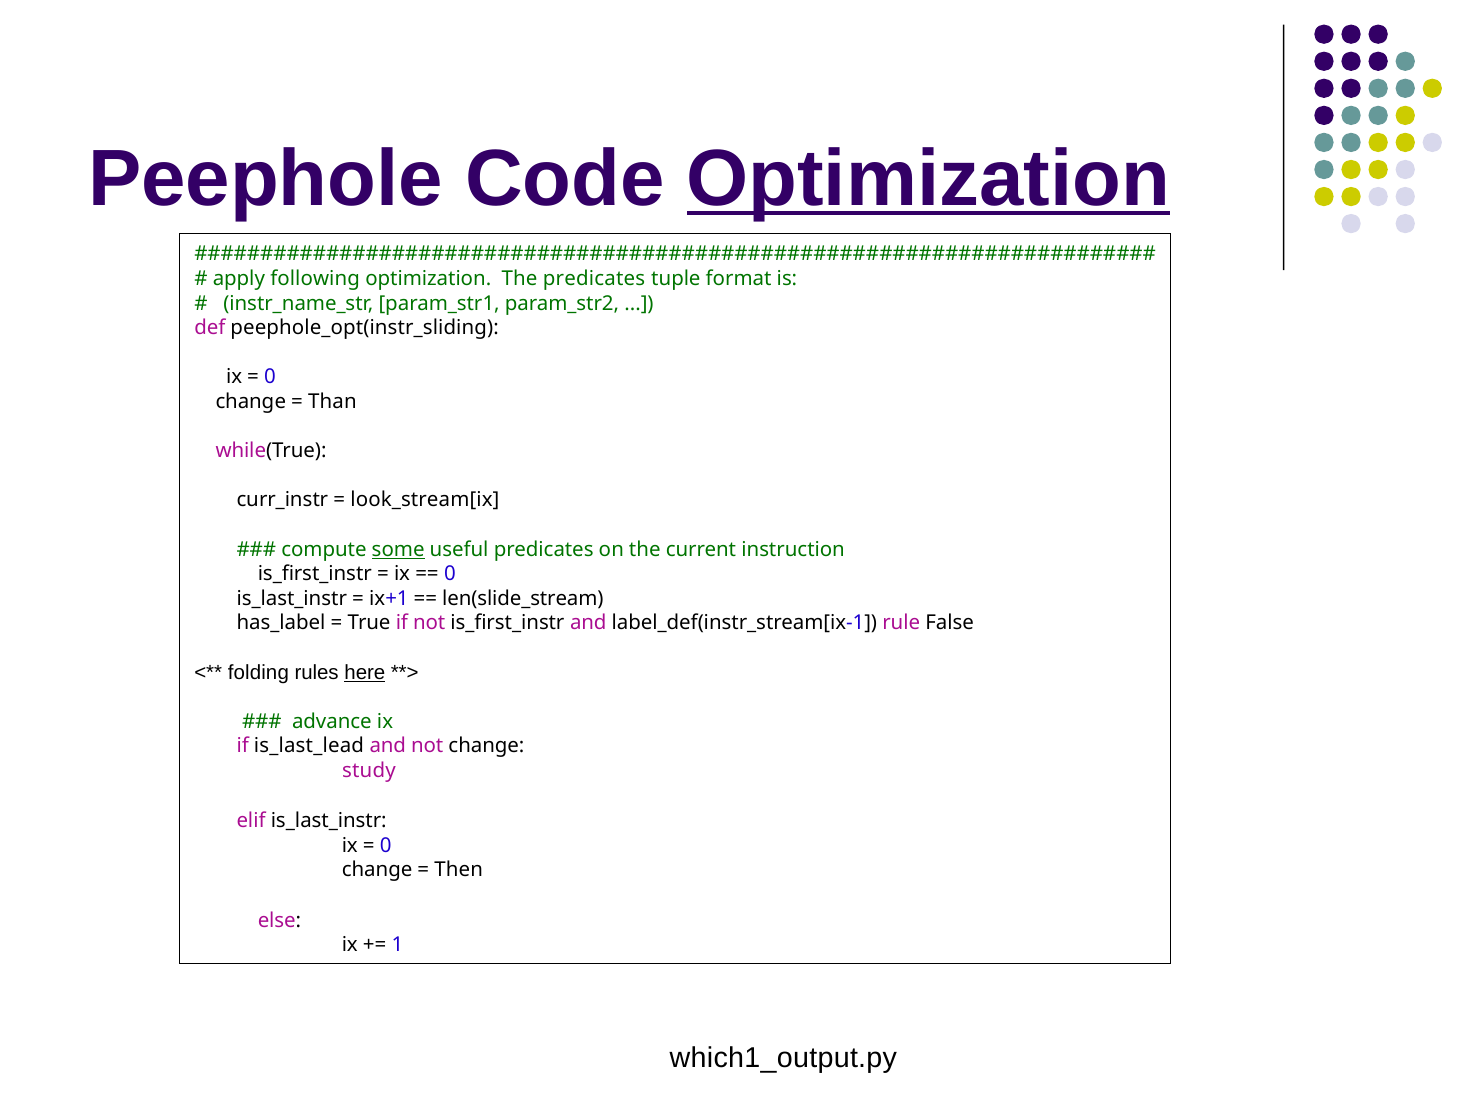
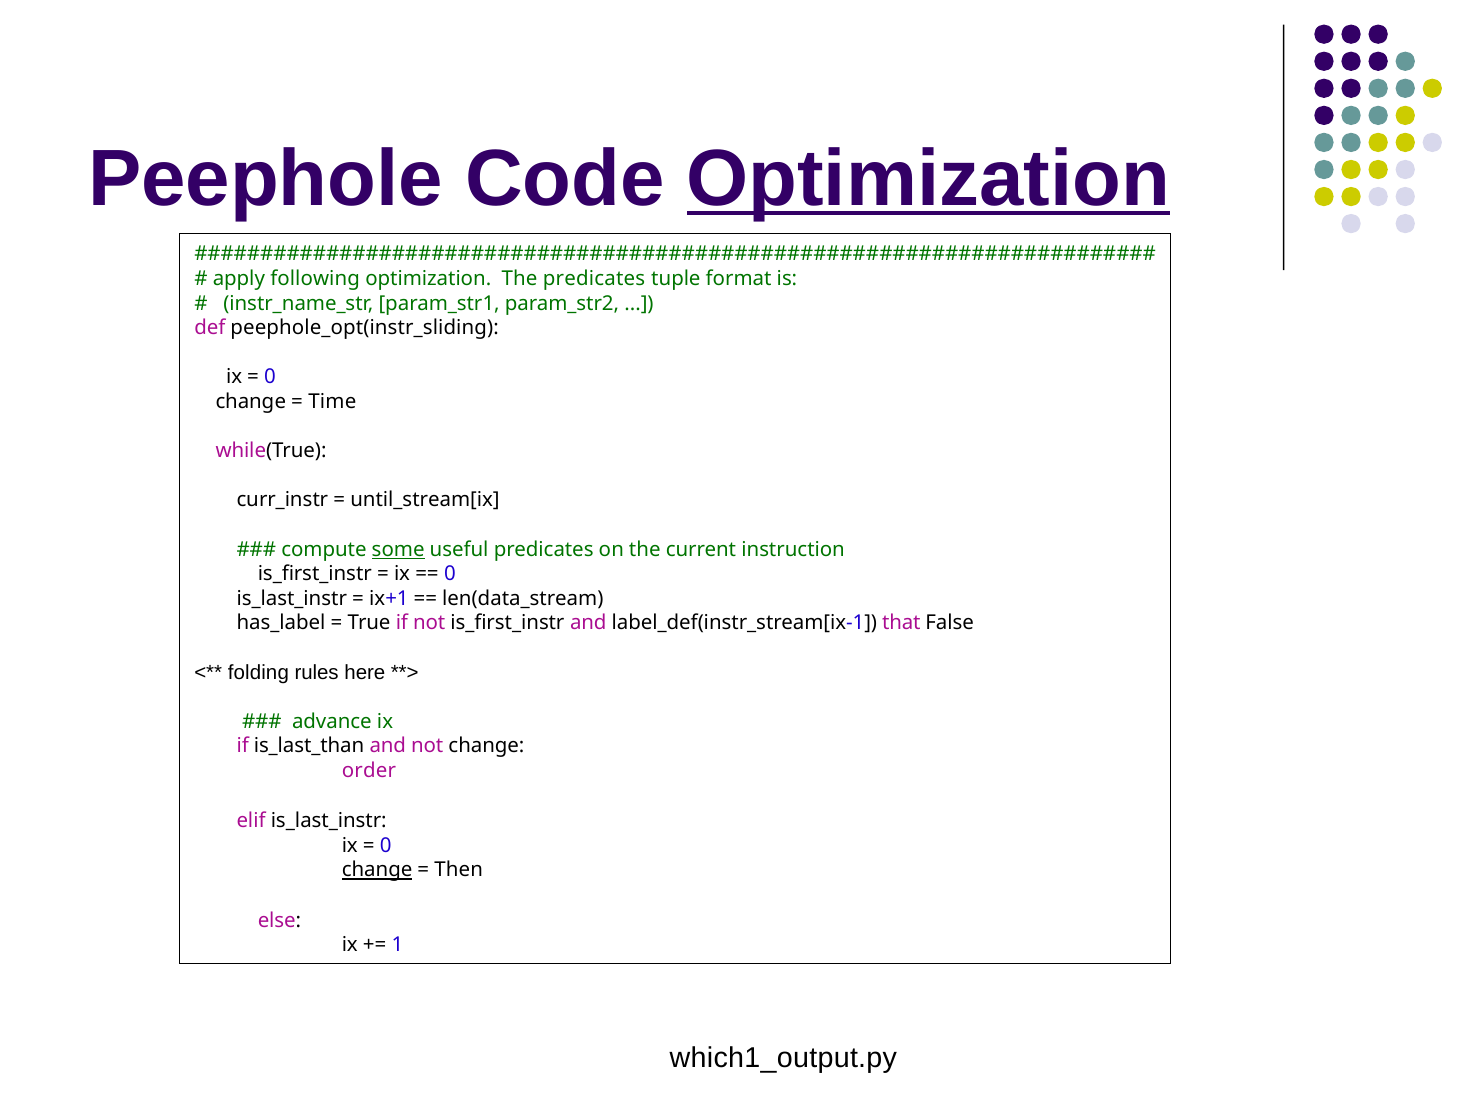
Than: Than -> Time
look_stream[ix: look_stream[ix -> until_stream[ix
len(slide_stream: len(slide_stream -> len(data_stream
rule: rule -> that
here underline: present -> none
is_last_lead: is_last_lead -> is_last_than
study: study -> order
change at (377, 871) underline: none -> present
